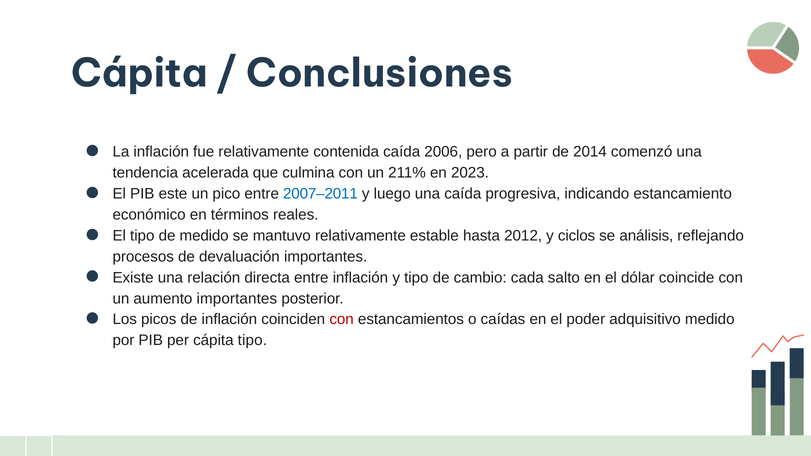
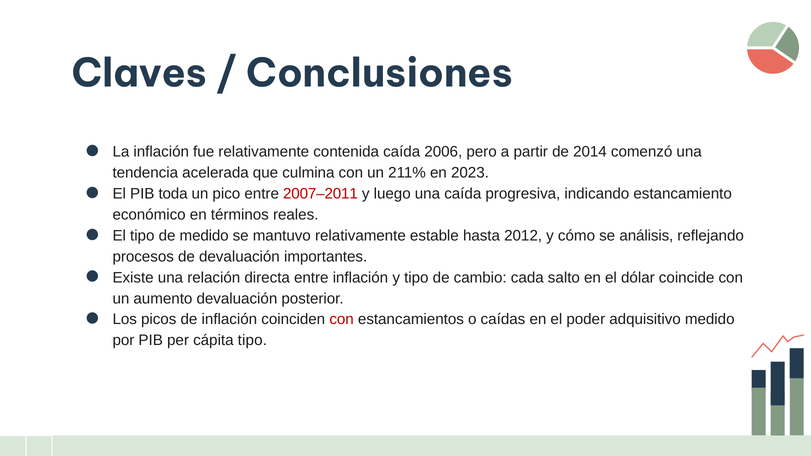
Cápita at (140, 74): Cápita -> Claves
este: este -> toda
2007–2011 colour: blue -> red
ciclos: ciclos -> cómo
aumento importantes: importantes -> devaluación
